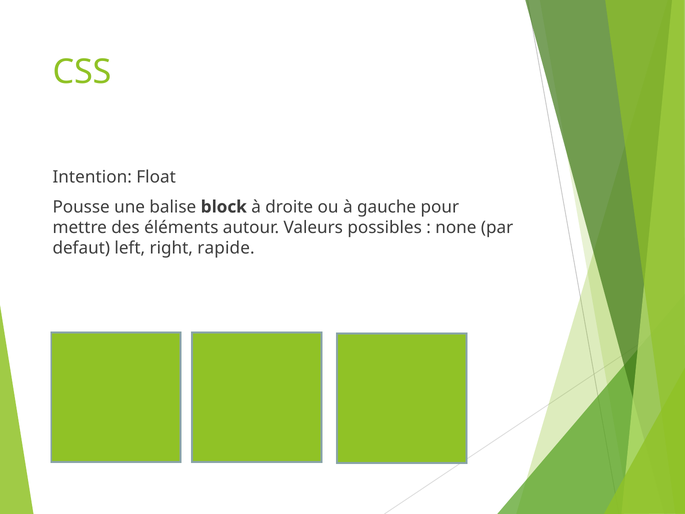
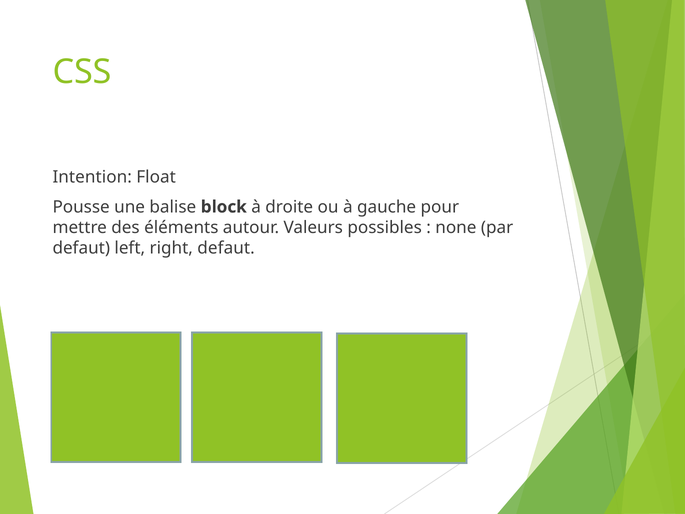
right rapide: rapide -> defaut
